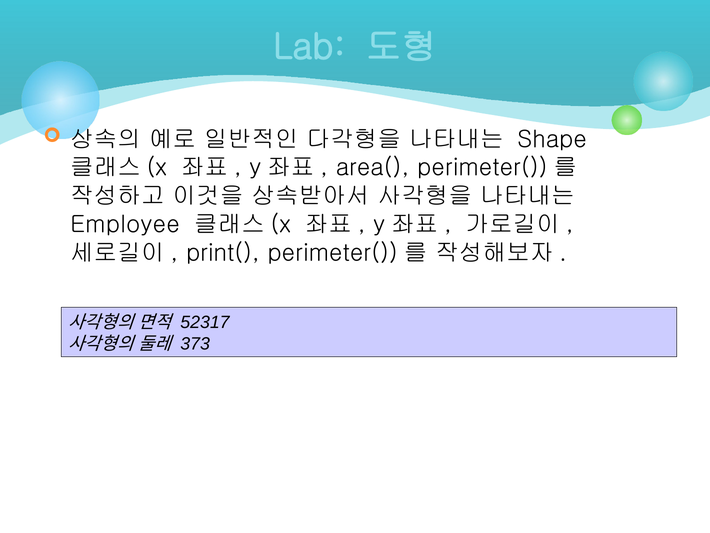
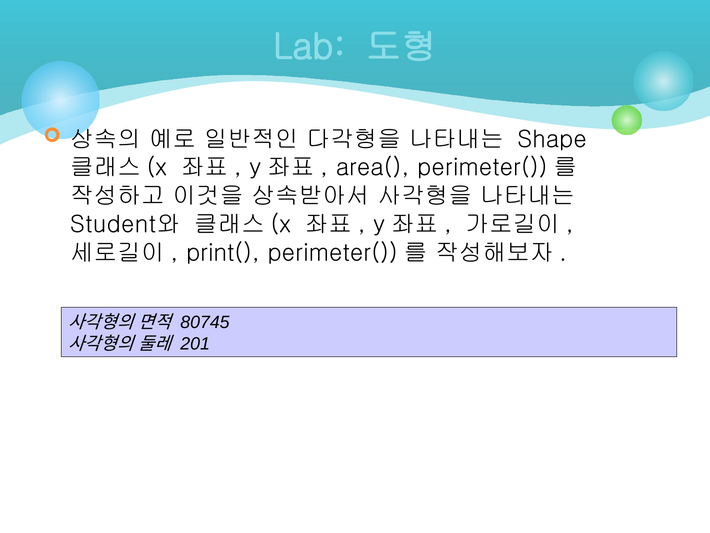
Employee: Employee -> Student와
52317: 52317 -> 80745
373: 373 -> 201
